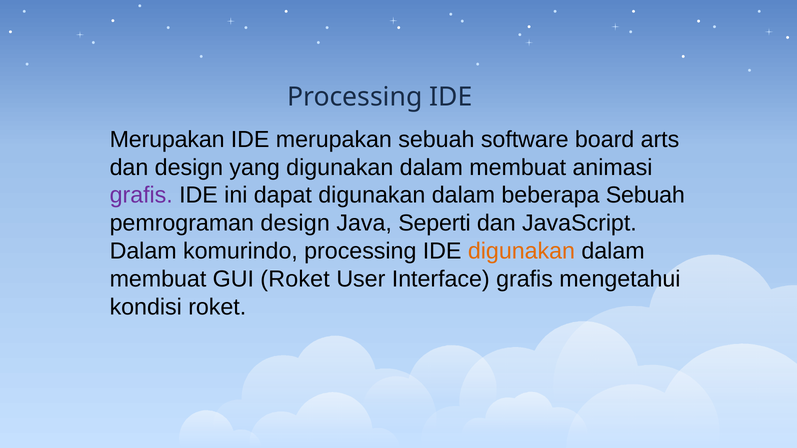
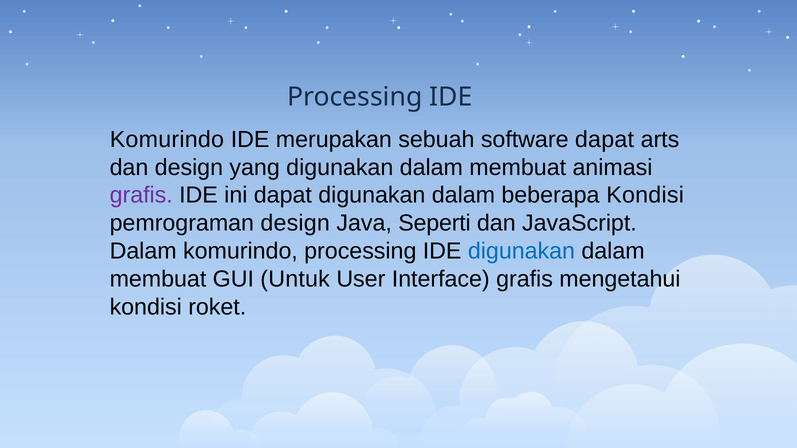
Merupakan at (167, 140): Merupakan -> Komurindo
software board: board -> dapat
beberapa Sebuah: Sebuah -> Kondisi
digunakan at (521, 251) colour: orange -> blue
GUI Roket: Roket -> Untuk
